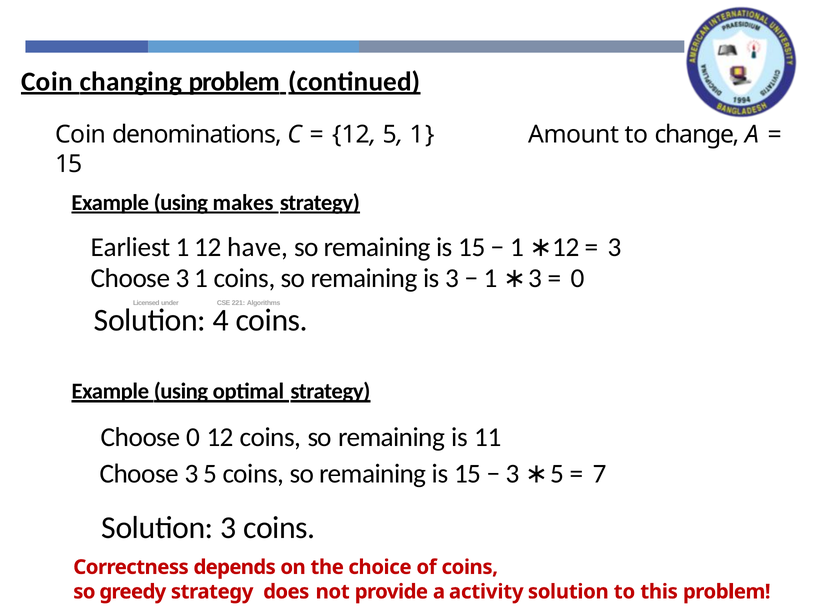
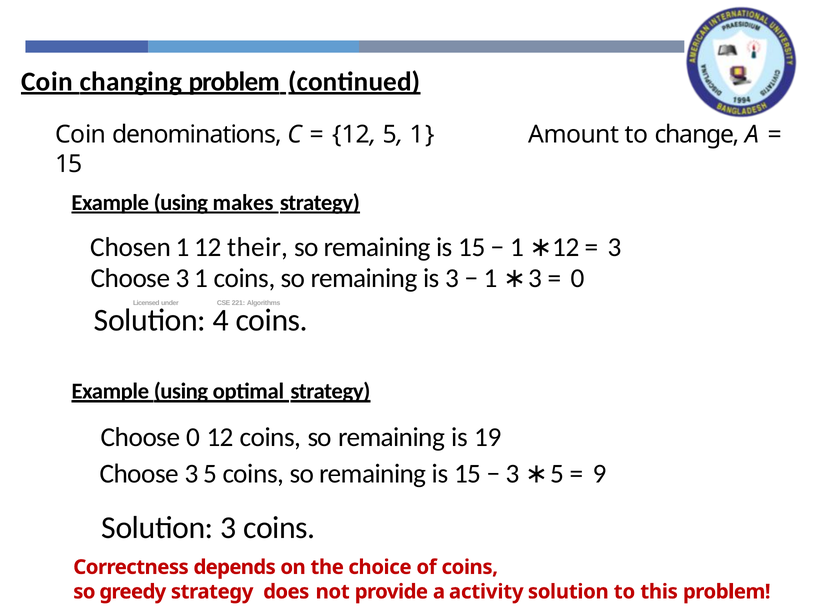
Earliest: Earliest -> Chosen
have: have -> their
11: 11 -> 19
7: 7 -> 9
